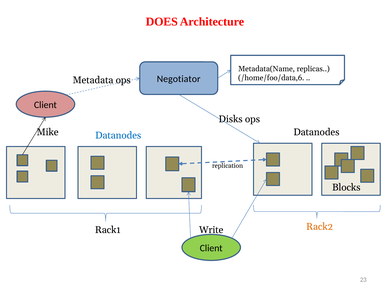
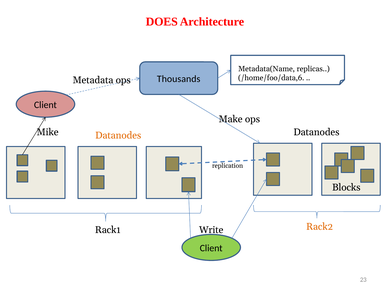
Negotiator: Negotiator -> Thousands
Disks: Disks -> Make
Datanodes at (118, 135) colour: blue -> orange
